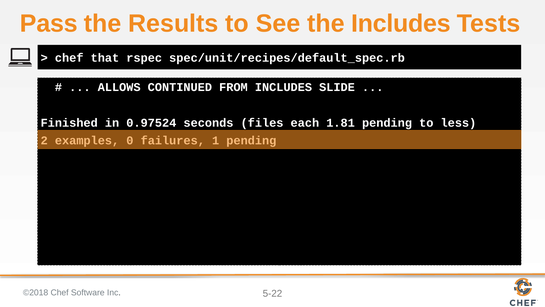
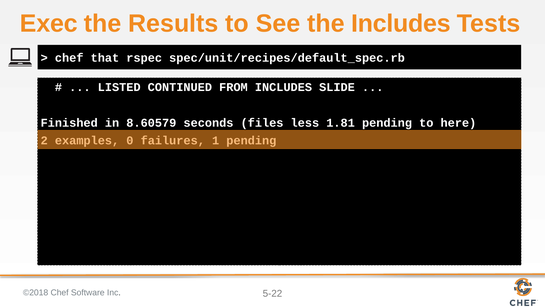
Pass: Pass -> Exec
ALLOWS: ALLOWS -> LISTED
0.97524: 0.97524 -> 8.60579
each: each -> less
less: less -> here
